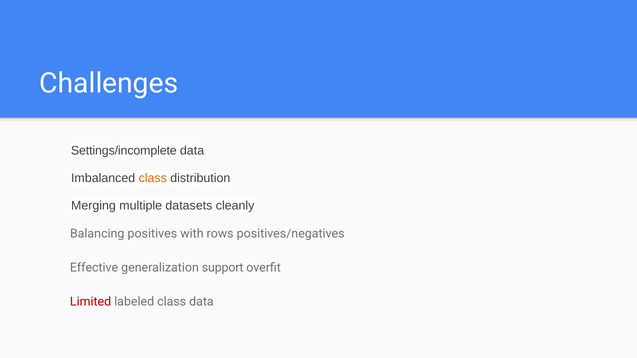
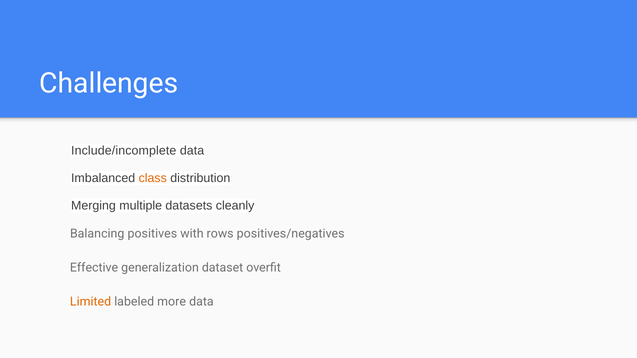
Settings/incomplete: Settings/incomplete -> Include/incomplete
support: support -> dataset
Limited colour: red -> orange
labeled class: class -> more
